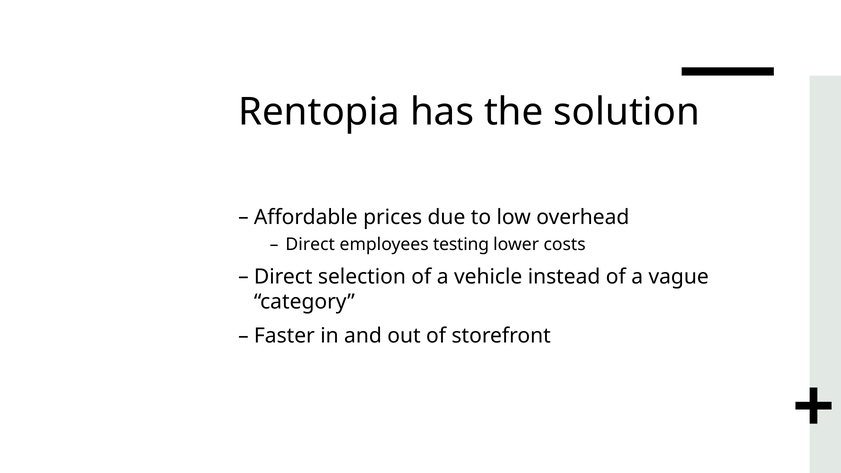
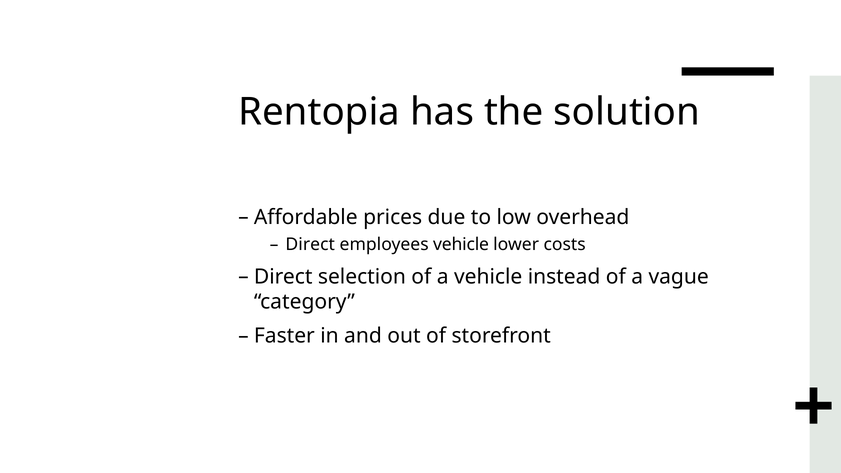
employees testing: testing -> vehicle
